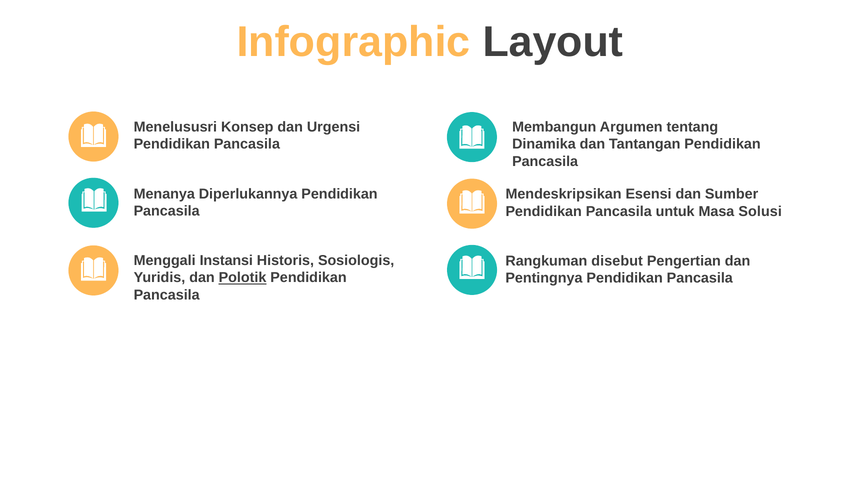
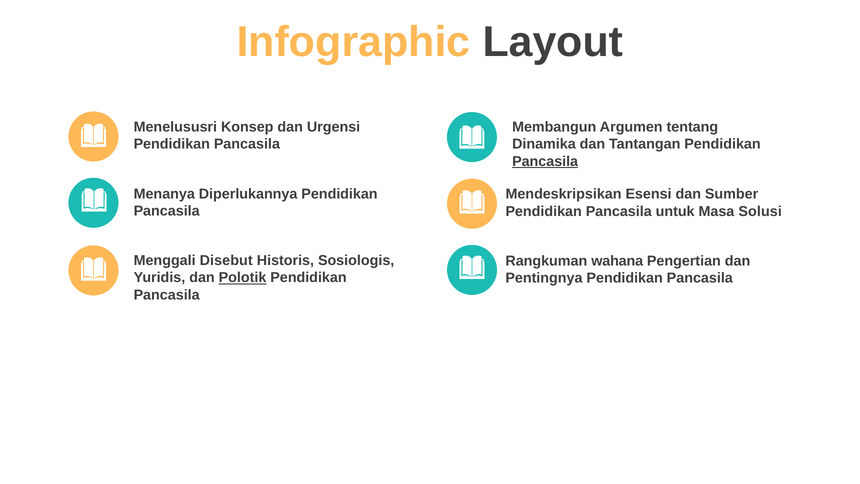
Pancasila at (545, 161) underline: none -> present
Instansi: Instansi -> Disebut
disebut: disebut -> wahana
